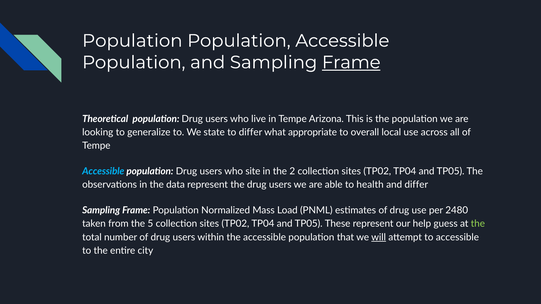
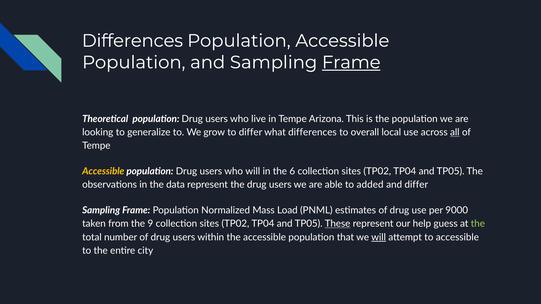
Population at (132, 41): Population -> Differences
state: state -> grow
what appropriate: appropriate -> differences
all underline: none -> present
Accessible at (103, 171) colour: light blue -> yellow
who site: site -> will
2: 2 -> 6
health: health -> added
2480: 2480 -> 9000
5: 5 -> 9
These underline: none -> present
